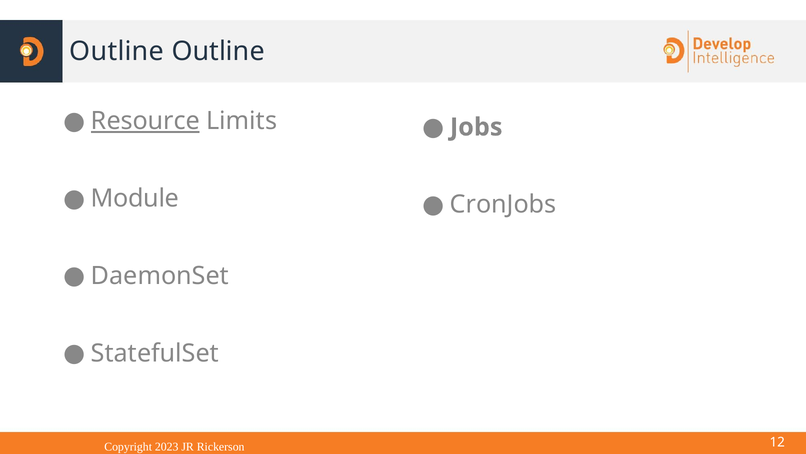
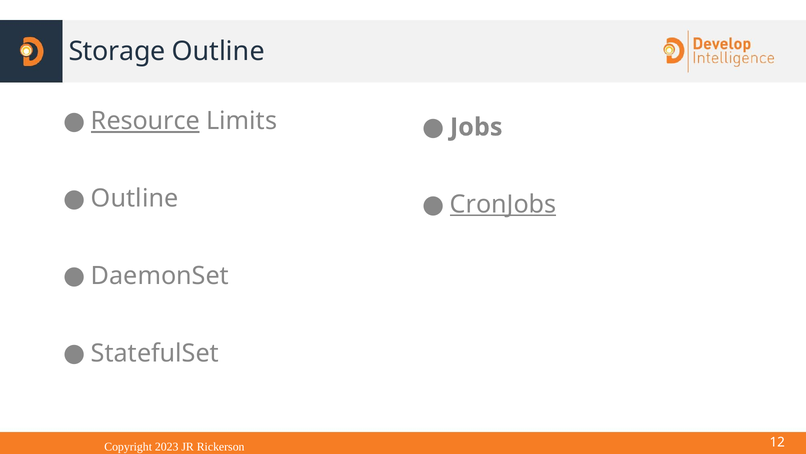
Outline at (117, 51): Outline -> Storage
Module at (135, 198): Module -> Outline
CronJobs underline: none -> present
